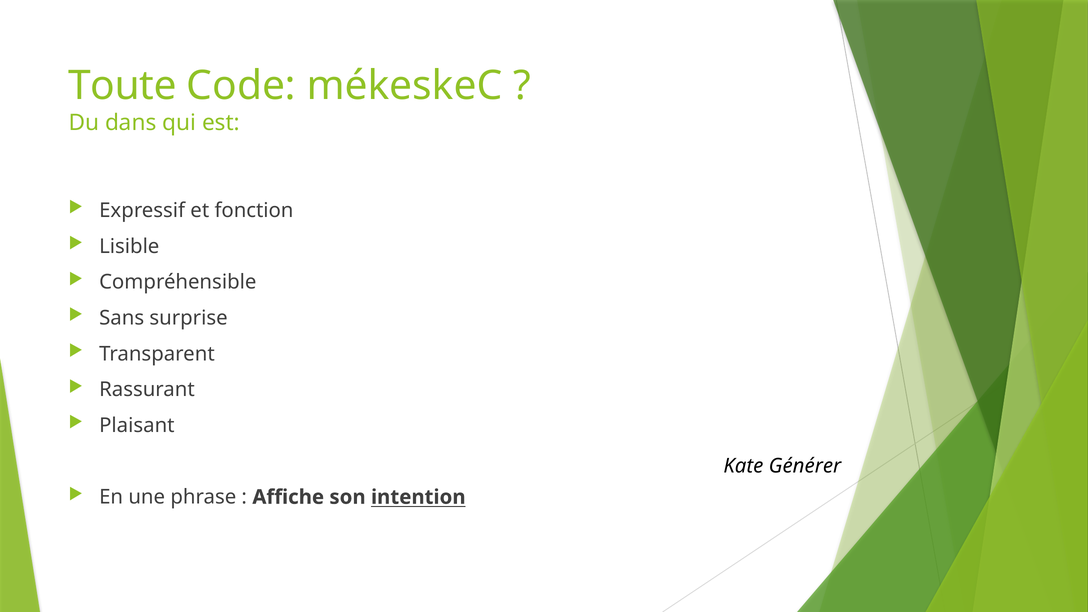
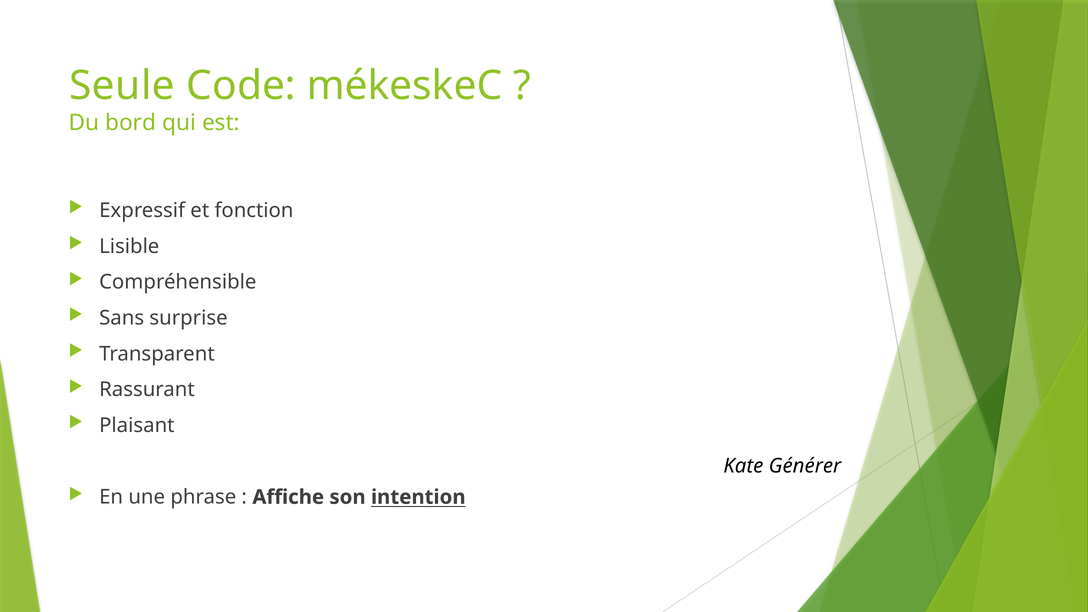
Toute: Toute -> Seule
dans: dans -> bord
